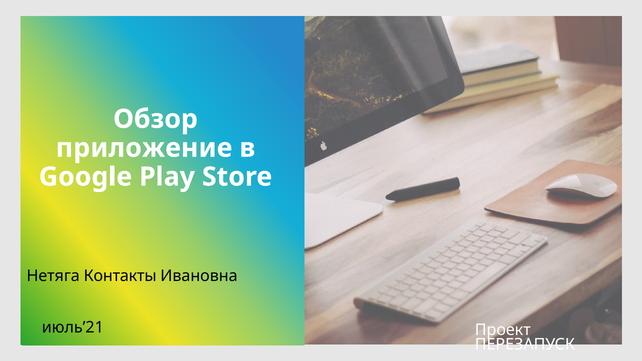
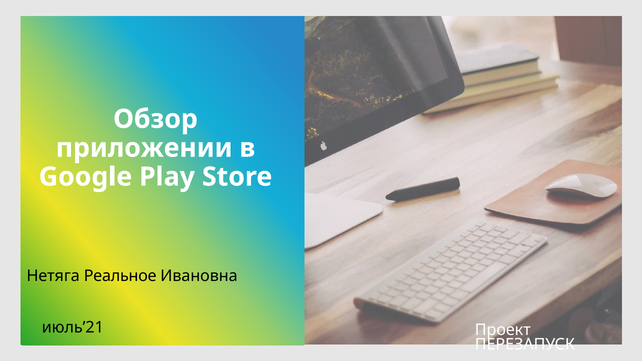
приложение: приложение -> приложении
Контакты: Контакты -> Реальное
